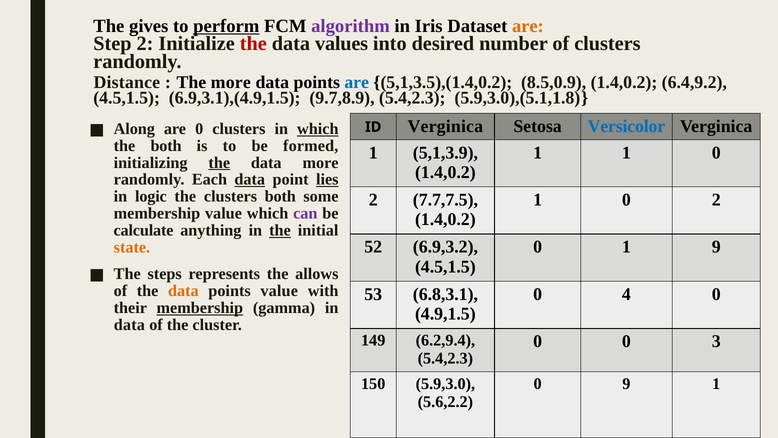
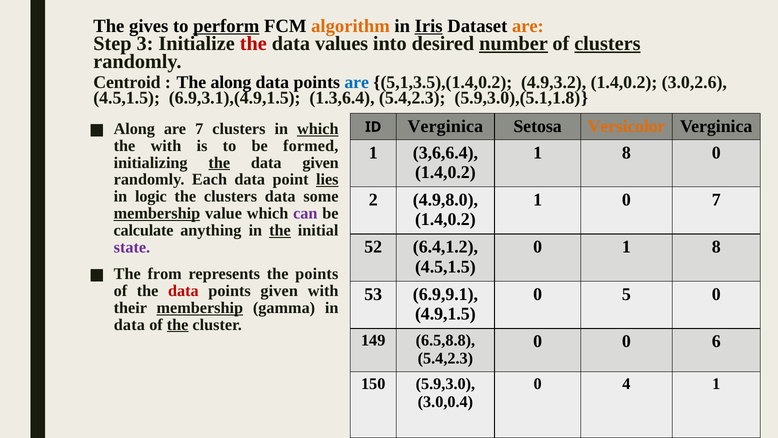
algorithm colour: purple -> orange
Iris underline: none -> present
Step 2: 2 -> 3
number underline: none -> present
clusters at (607, 43) underline: none -> present
Distance: Distance -> Centroid
The more: more -> along
8.5,0.9: 8.5,0.9 -> 4.9,3.2
6.4,9.2: 6.4,9.2 -> 3.0,2.6
9.7,8.9: 9.7,8.9 -> 1.3,6.4
are 0: 0 -> 7
Versicolor colour: blue -> orange
the both: both -> with
5,1,3.9: 5,1,3.9 -> 3,6,6.4
1 at (626, 152): 1 -> 8
data more: more -> given
data at (250, 179) underline: present -> none
clusters both: both -> data
7.7,7.5: 7.7,7.5 -> 4.9,8.0
2 at (716, 200): 2 -> 7
membership at (157, 213) underline: none -> present
6.9,3.2: 6.9,3.2 -> 6.4,1.2
0 1 9: 9 -> 8
state colour: orange -> purple
steps: steps -> from
the allows: allows -> points
data at (183, 291) colour: orange -> red
points value: value -> given
6.8,3.1: 6.8,3.1 -> 6.9,9.1
4: 4 -> 5
the at (178, 324) underline: none -> present
6.2,9.4: 6.2,9.4 -> 6.5,8.8
3: 3 -> 6
0 9: 9 -> 4
5.6,2.2: 5.6,2.2 -> 3.0,0.4
